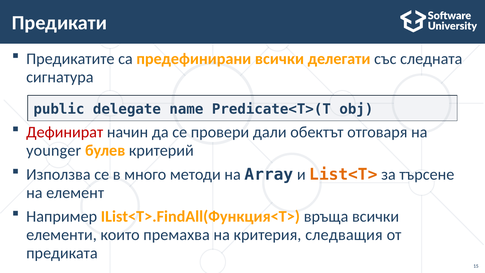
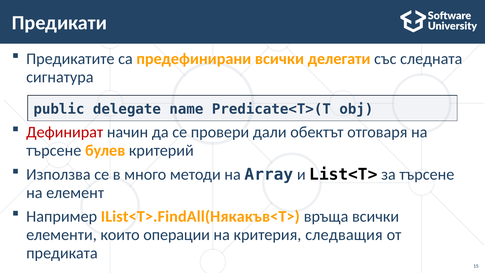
younger at (54, 150): younger -> търсене
List<T> colour: orange -> black
IList<T>.FindAll(Функция<T>: IList<T>.FindAll(Функция<T> -> IList<T>.FindAll(Някакъв<T>
премахва: премахва -> операции
